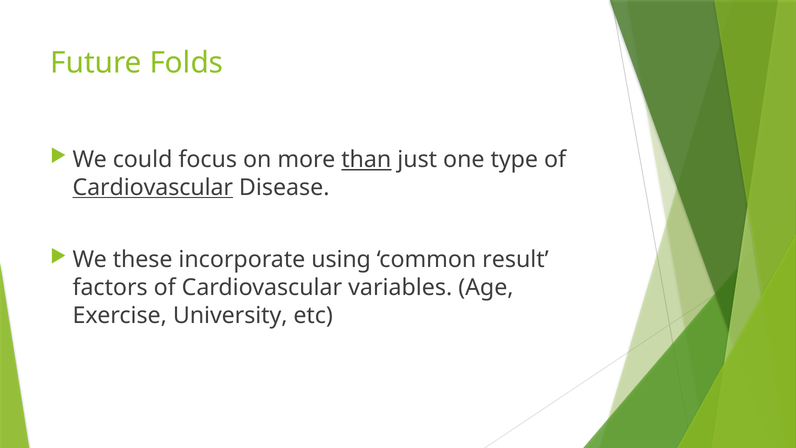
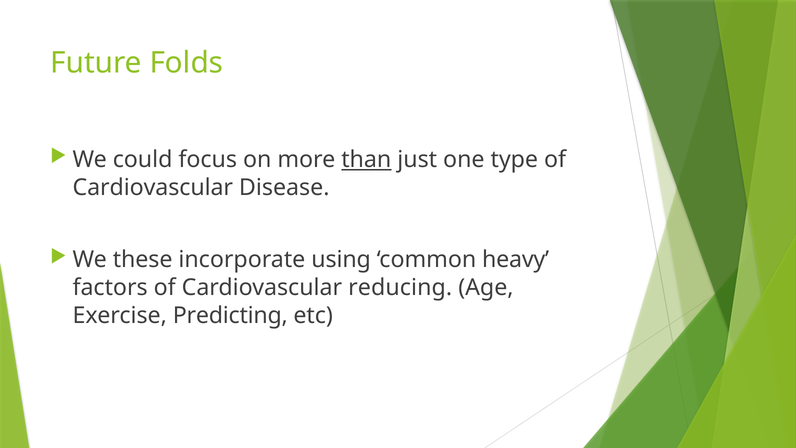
Cardiovascular at (153, 187) underline: present -> none
result: result -> heavy
variables: variables -> reducing
University: University -> Predicting
